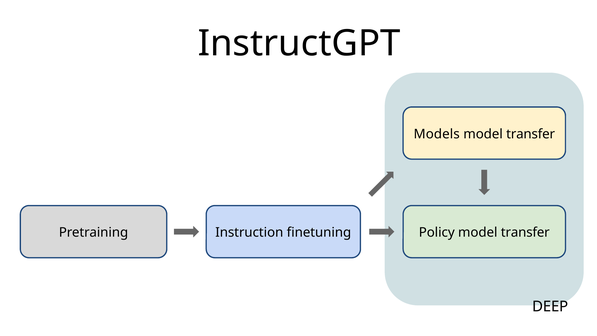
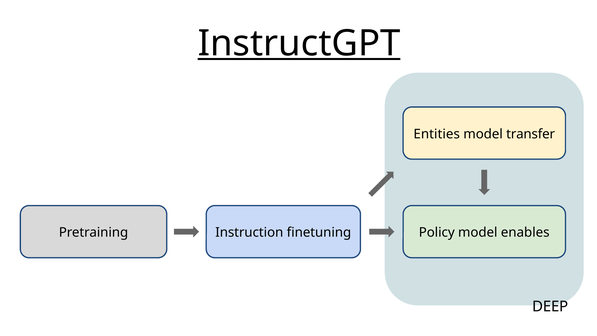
InstructGPT underline: none -> present
Models: Models -> Entities
Policy model transfer: transfer -> enables
